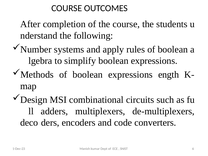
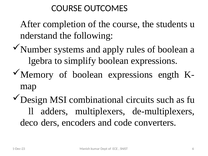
Methods: Methods -> Memory
